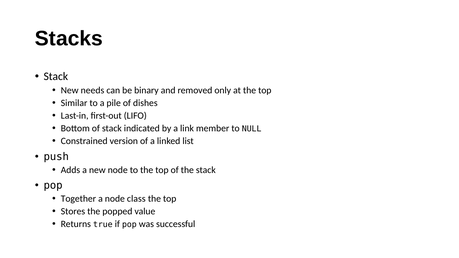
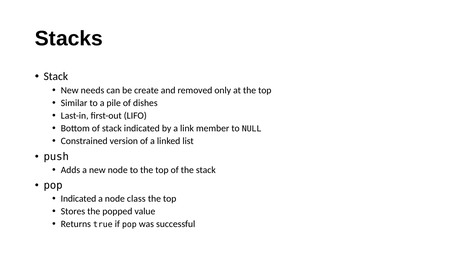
binary: binary -> create
Together at (78, 199): Together -> Indicated
